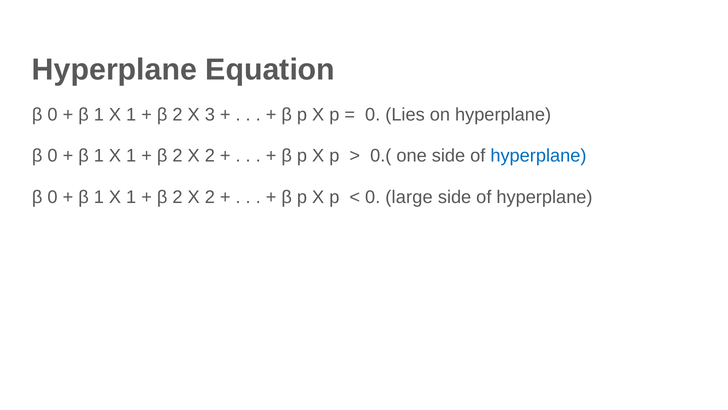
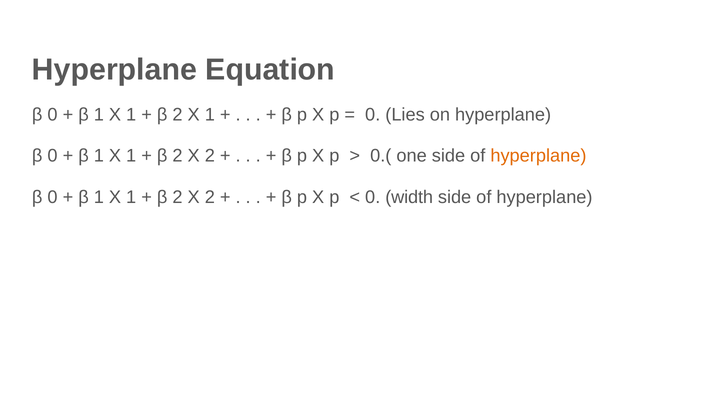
2 X 3: 3 -> 1
hyperplane at (538, 156) colour: blue -> orange
large: large -> width
